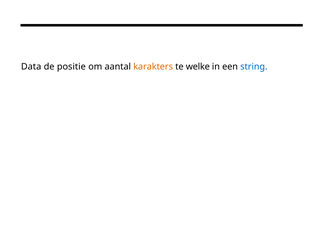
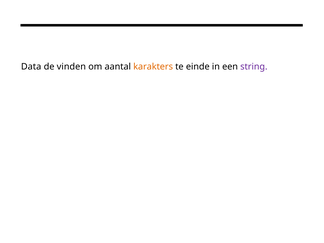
positie: positie -> vinden
welke: welke -> einde
string colour: blue -> purple
